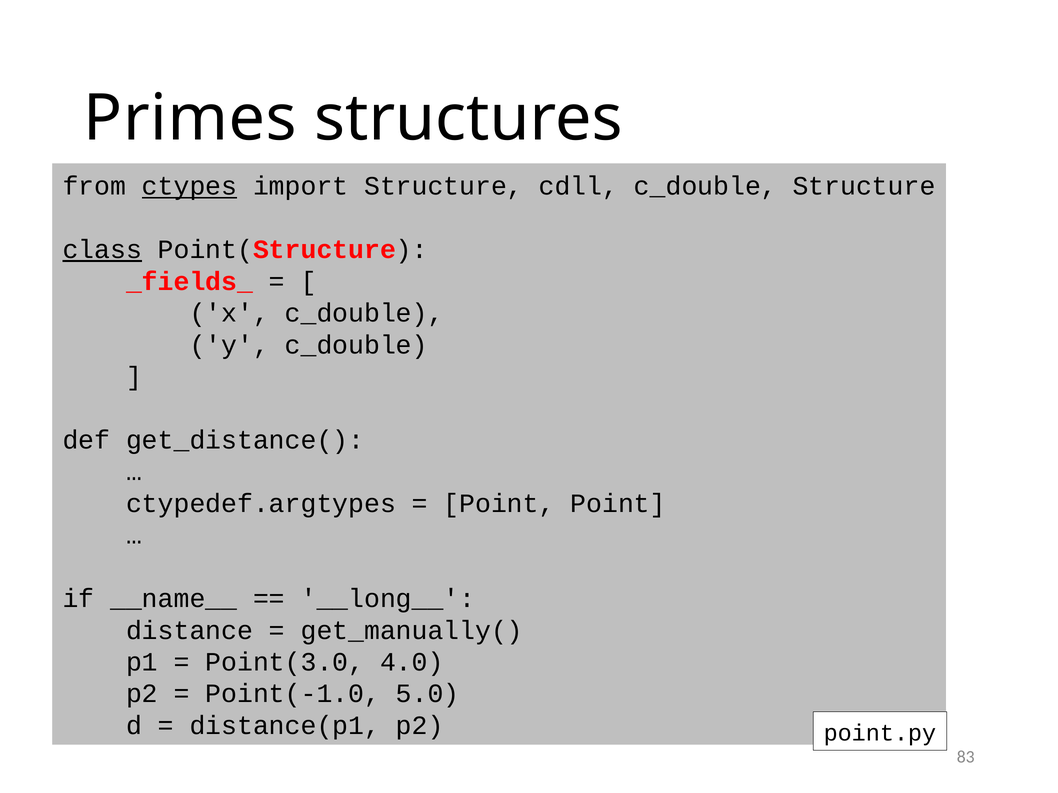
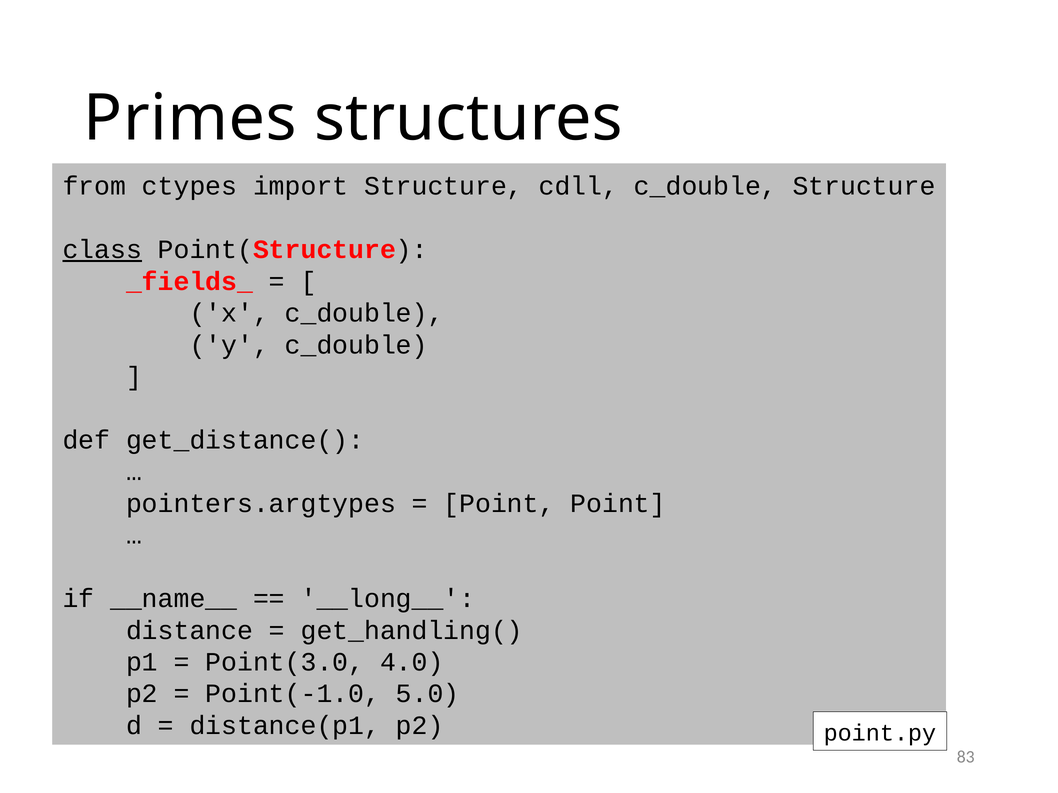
ctypes underline: present -> none
ctypedef.argtypes: ctypedef.argtypes -> pointers.argtypes
get_manually(: get_manually( -> get_handling(
